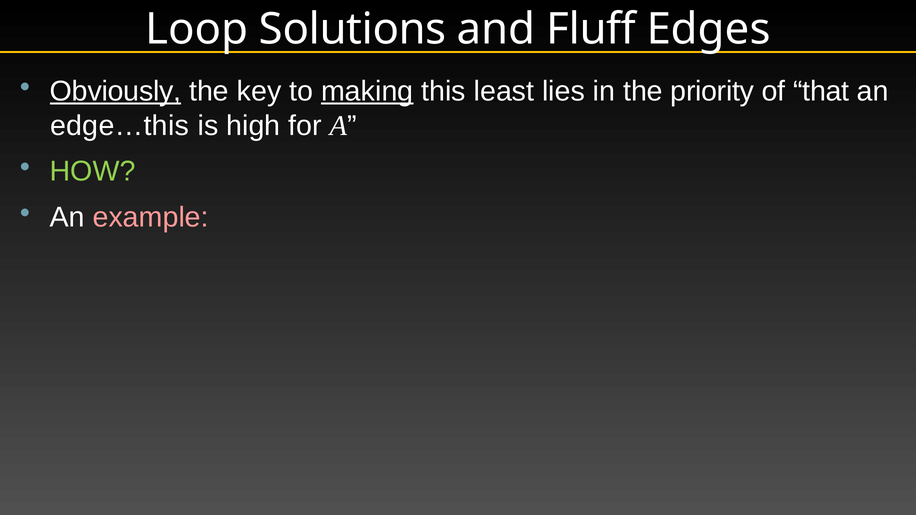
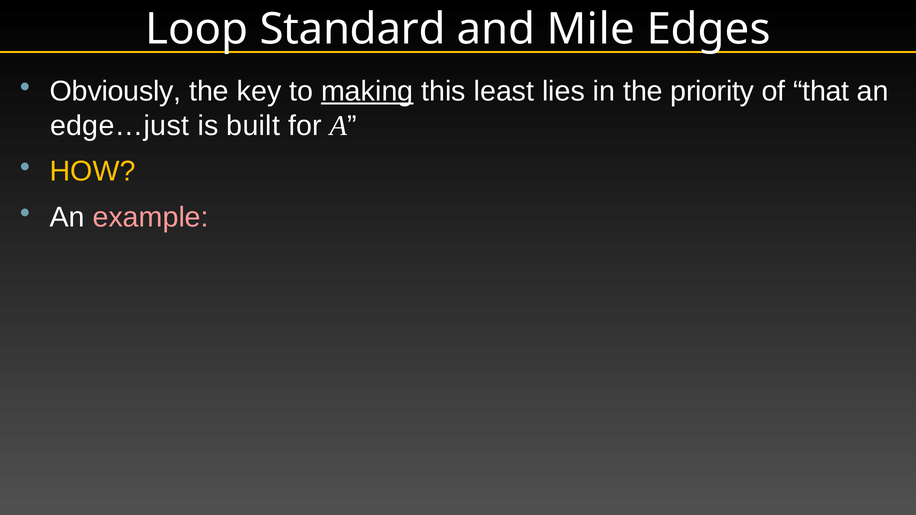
Solutions: Solutions -> Standard
Fluff: Fluff -> Mile
Obviously underline: present -> none
edge…this: edge…this -> edge…just
high: high -> built
HOW colour: light green -> yellow
